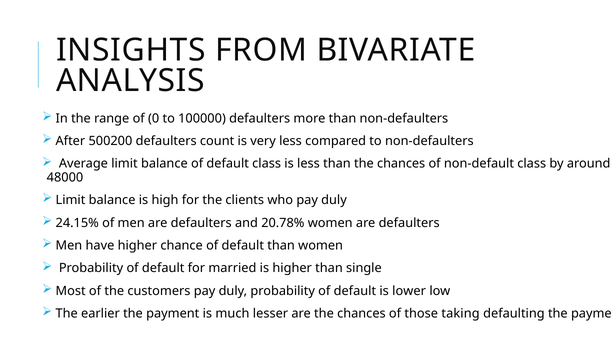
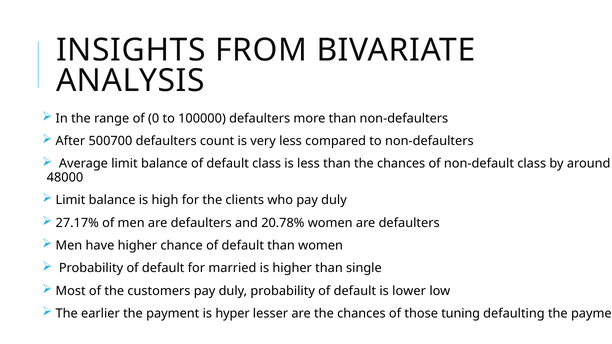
500200: 500200 -> 500700
24.15%: 24.15% -> 27.17%
much: much -> hyper
taking: taking -> tuning
